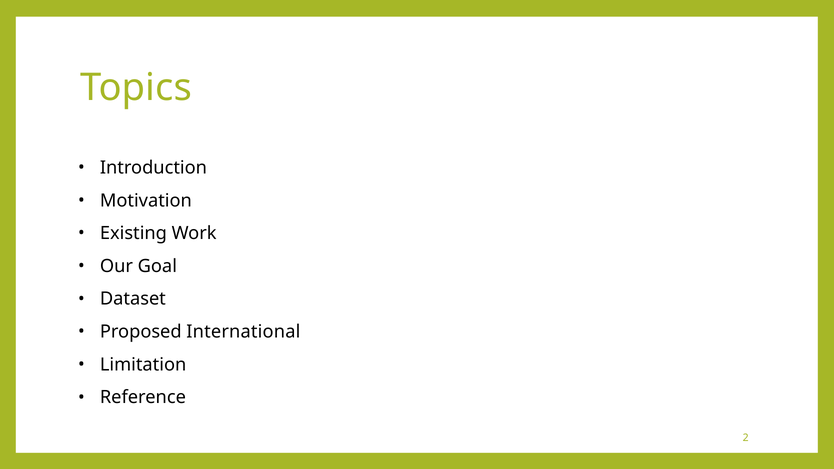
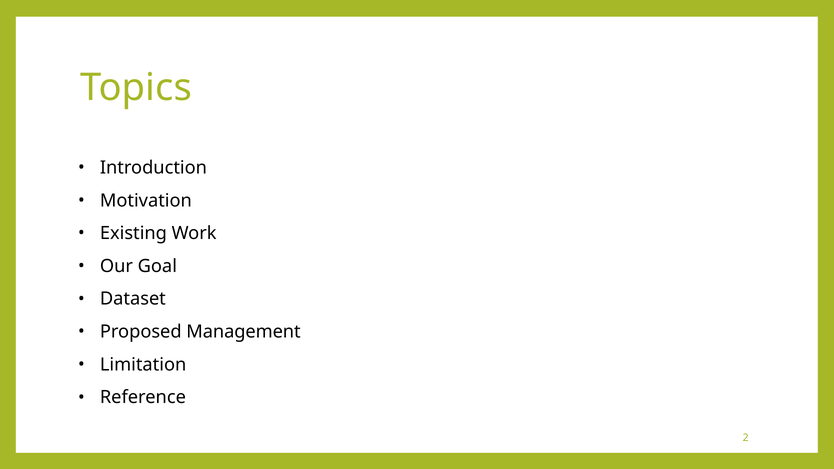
International: International -> Management
